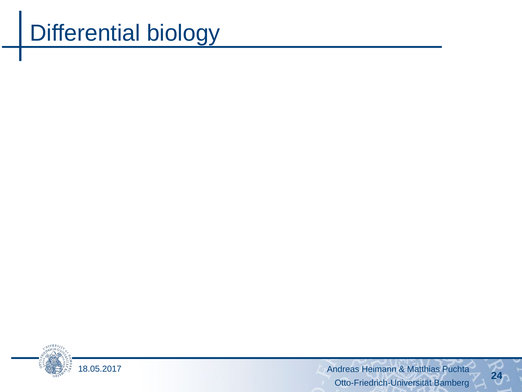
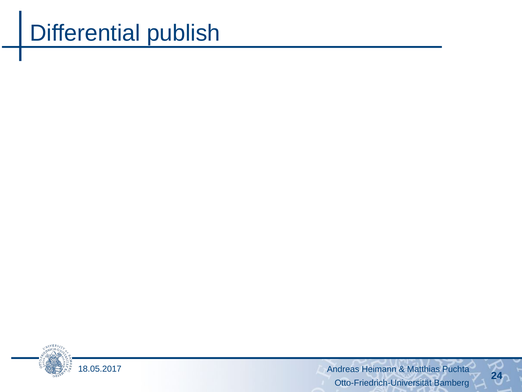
biology: biology -> publish
